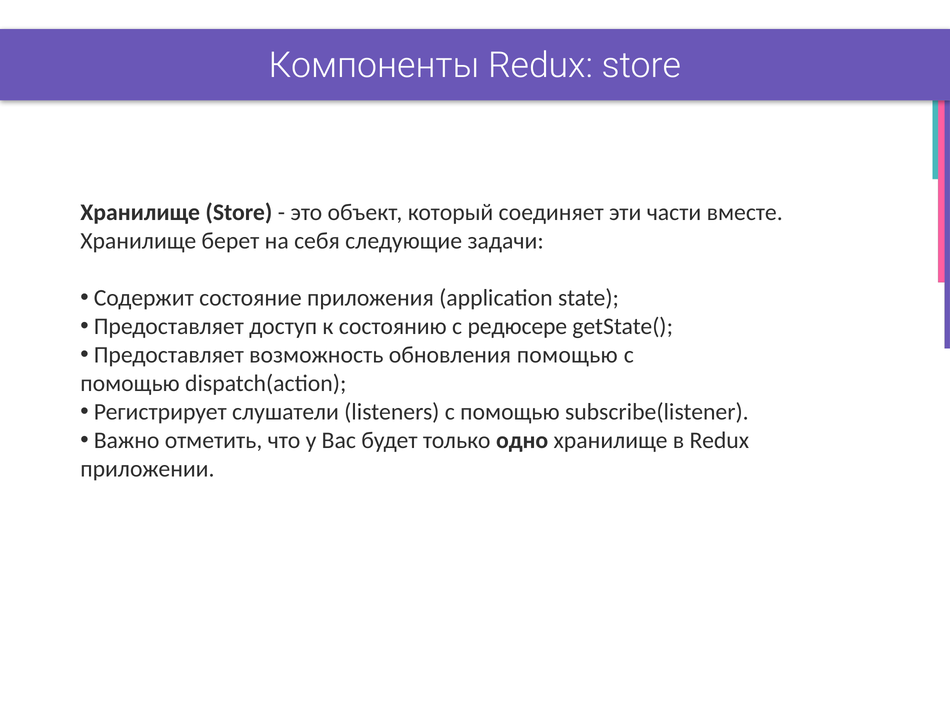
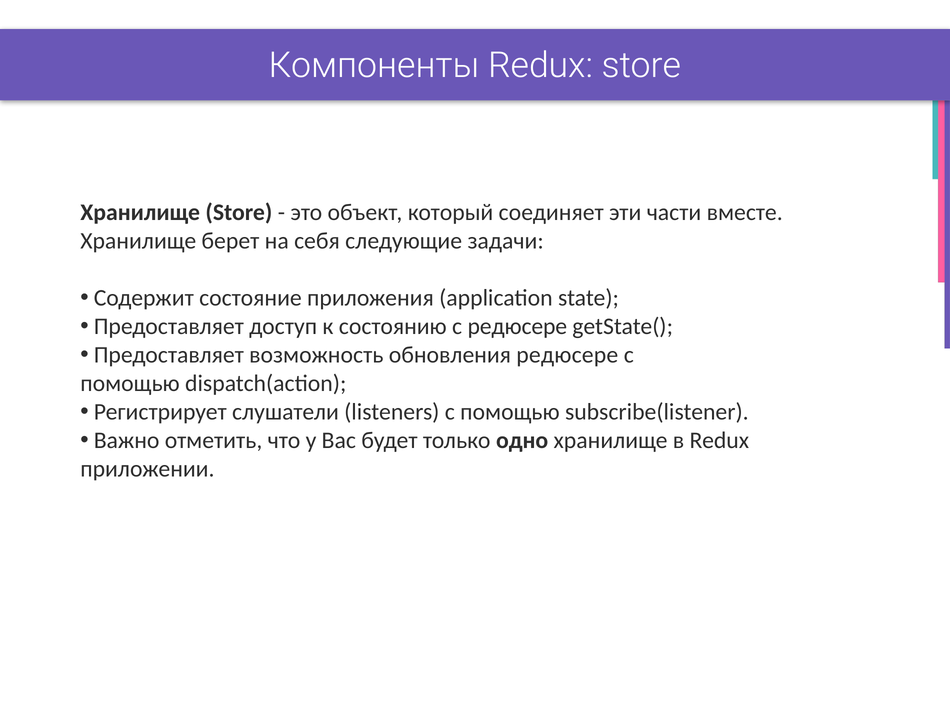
обновления помощью: помощью -> редюсере
